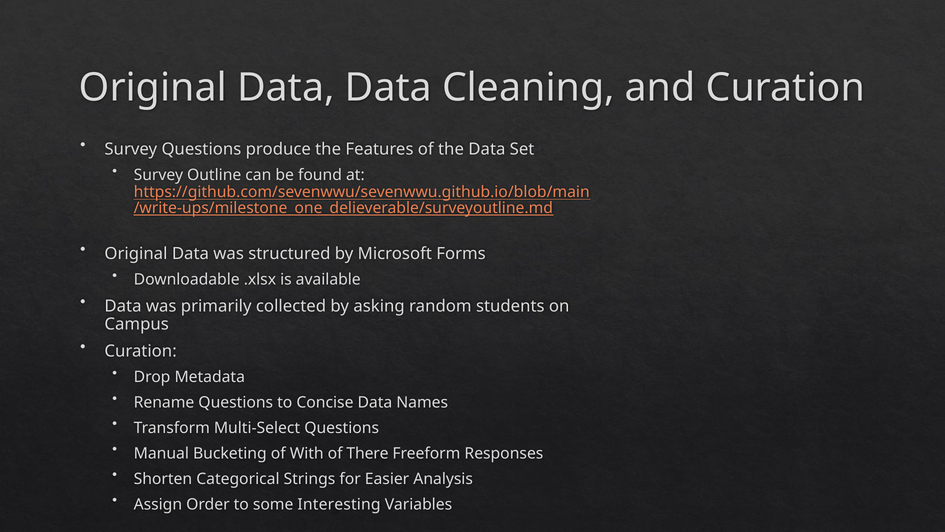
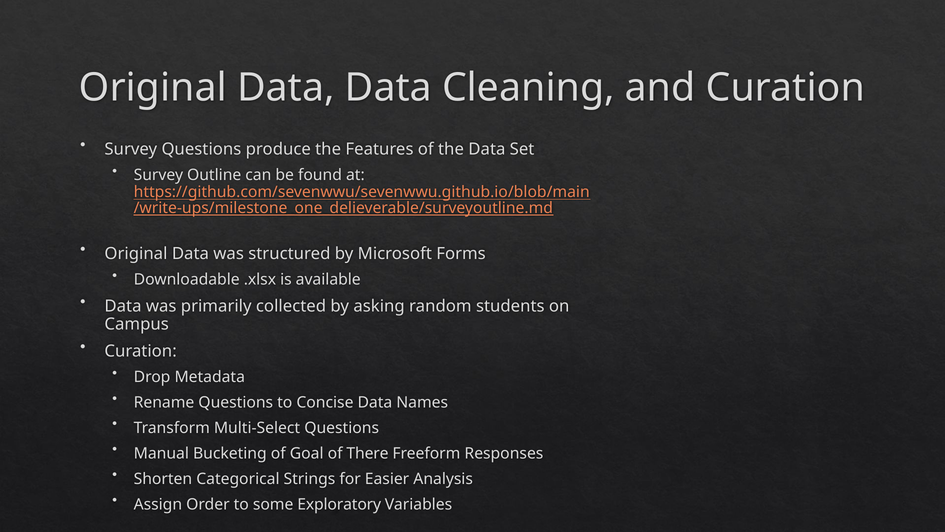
With: With -> Goal
Interesting: Interesting -> Exploratory
